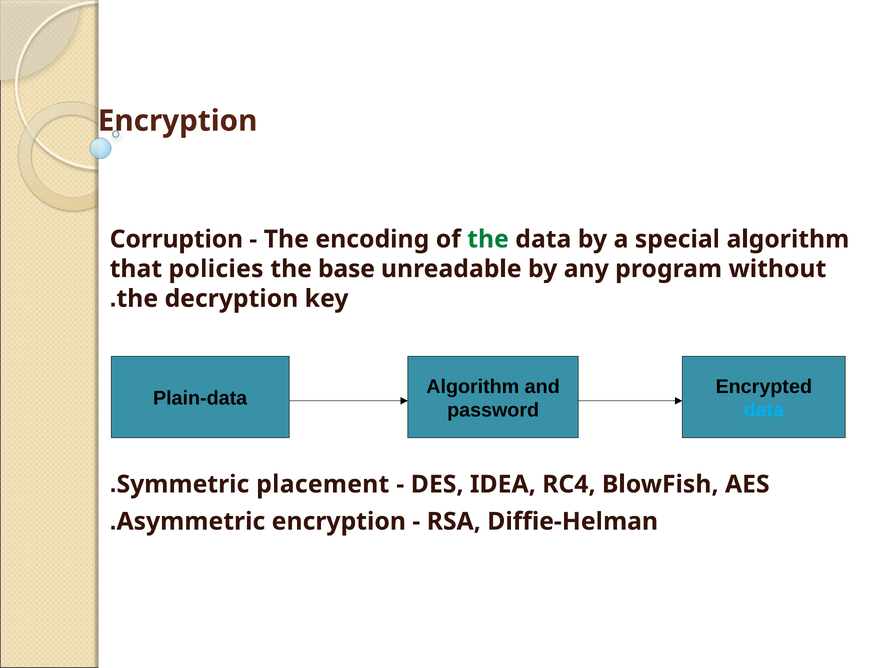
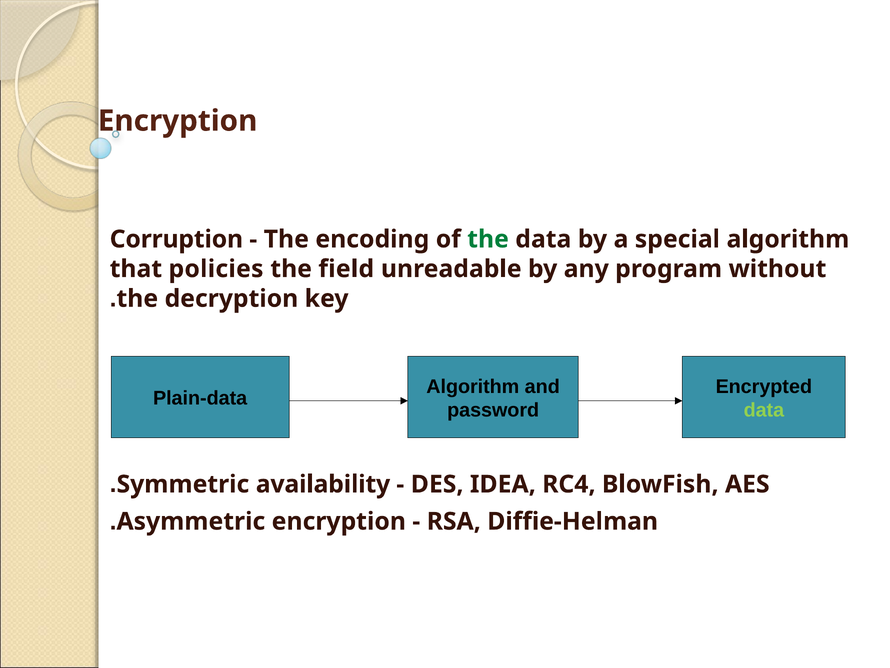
base: base -> field
data at (764, 410) colour: light blue -> light green
placement: placement -> availability
